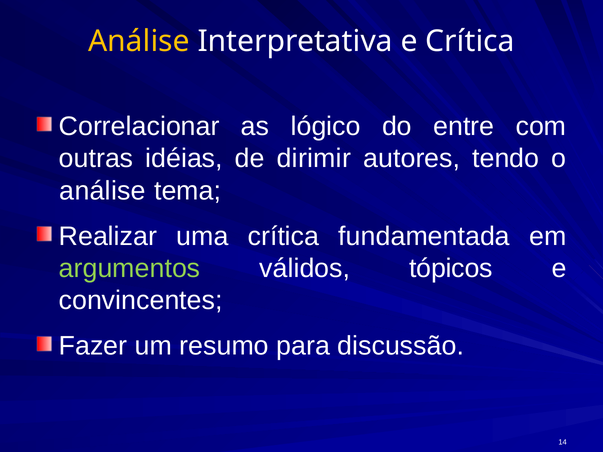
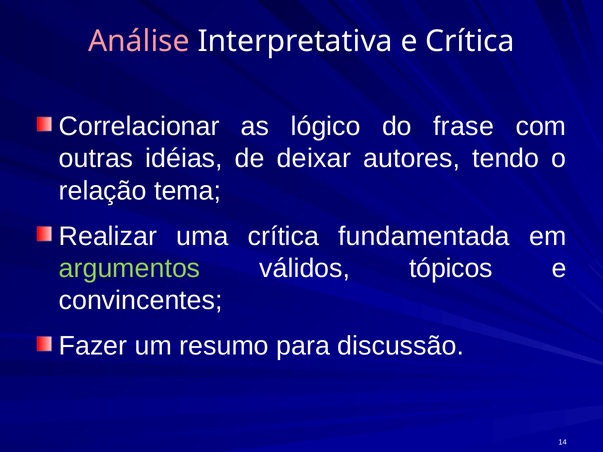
Análise at (139, 41) colour: yellow -> pink
entre: entre -> frase
dirimir: dirimir -> deixar
análise at (103, 191): análise -> relação
